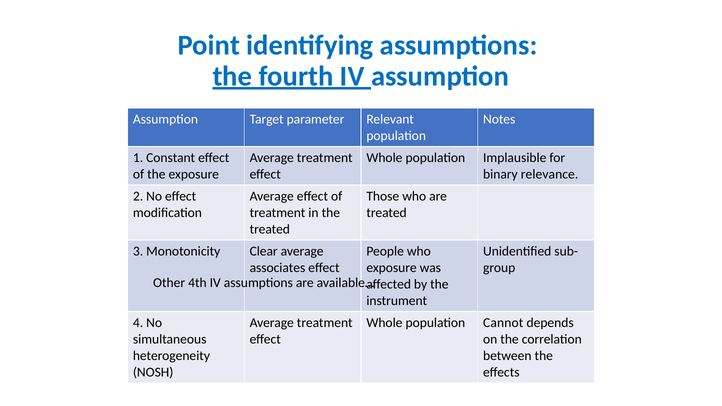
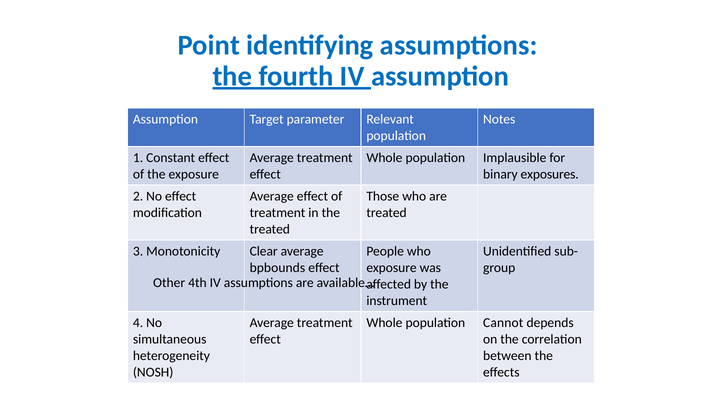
relevance: relevance -> exposures
associates: associates -> bpbounds
